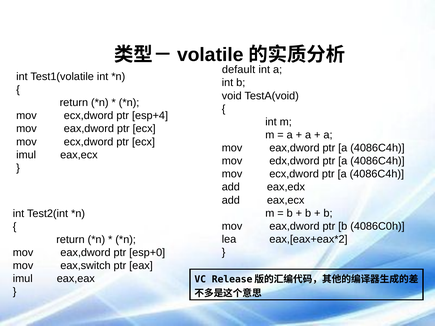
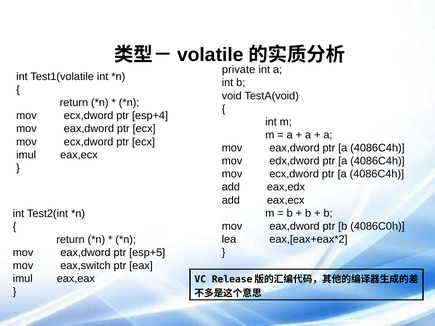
default: default -> private
esp+0: esp+0 -> esp+5
